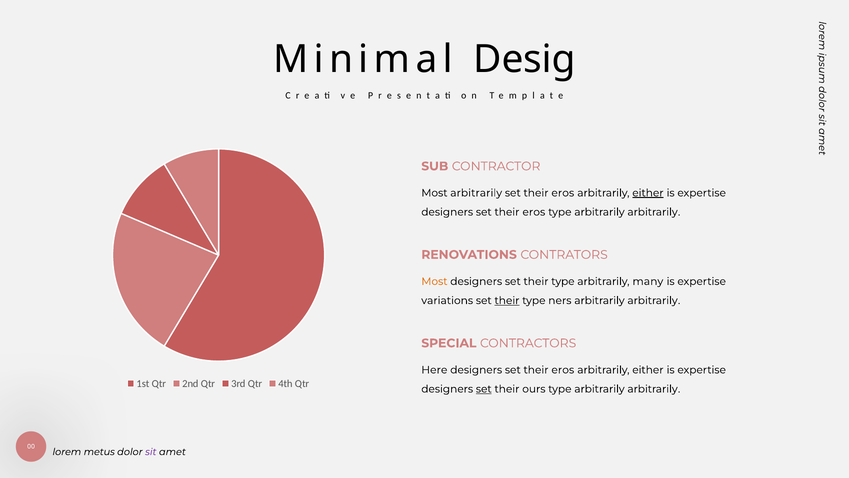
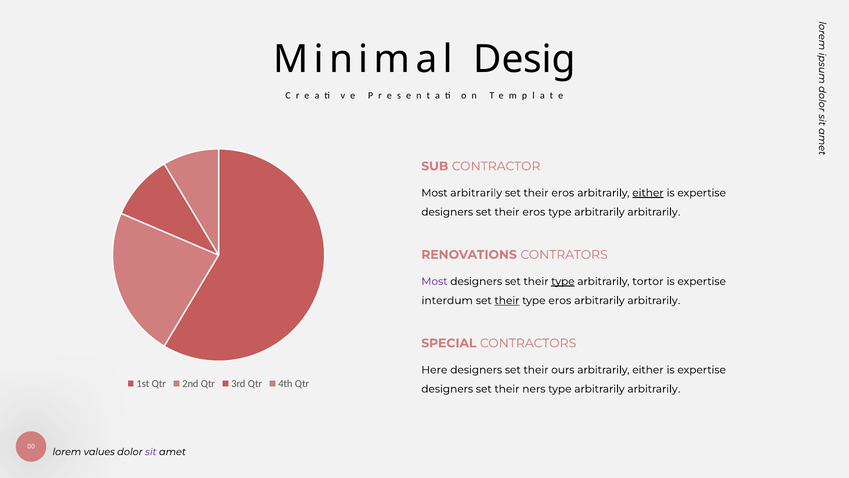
Most at (434, 281) colour: orange -> purple
type at (563, 281) underline: none -> present
many: many -> tortor
variations: variations -> interdum
type ners: ners -> eros
eros at (563, 370): eros -> ours
set at (484, 389) underline: present -> none
ours: ours -> ners
metus: metus -> values
